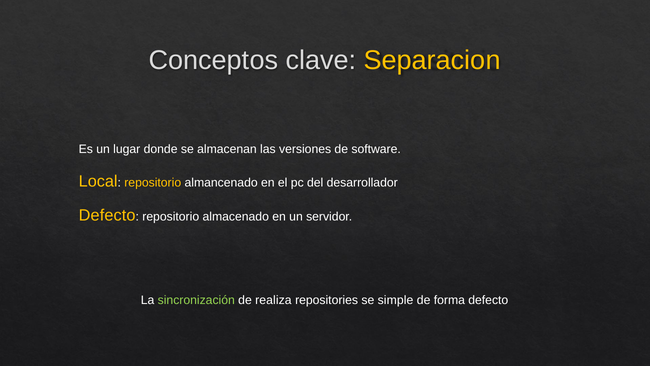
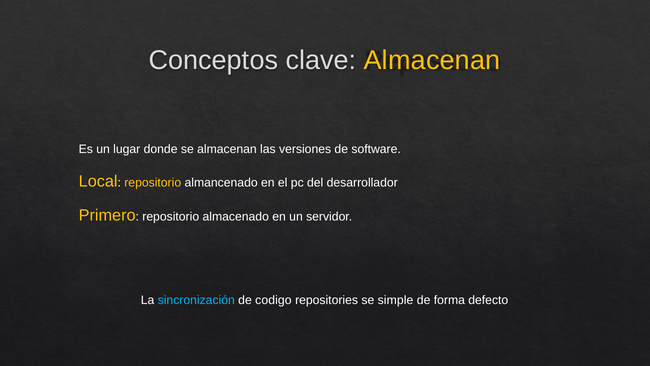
clave Separacion: Separacion -> Almacenan
Defecto at (107, 215): Defecto -> Primero
sincronización colour: light green -> light blue
realiza: realiza -> codigo
